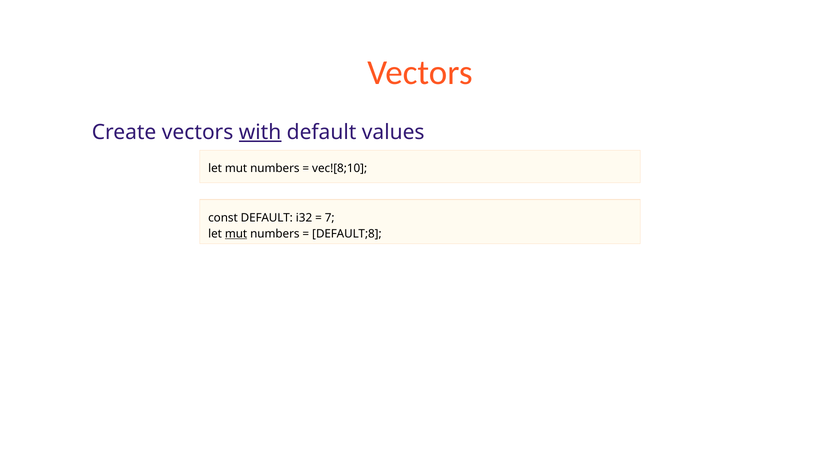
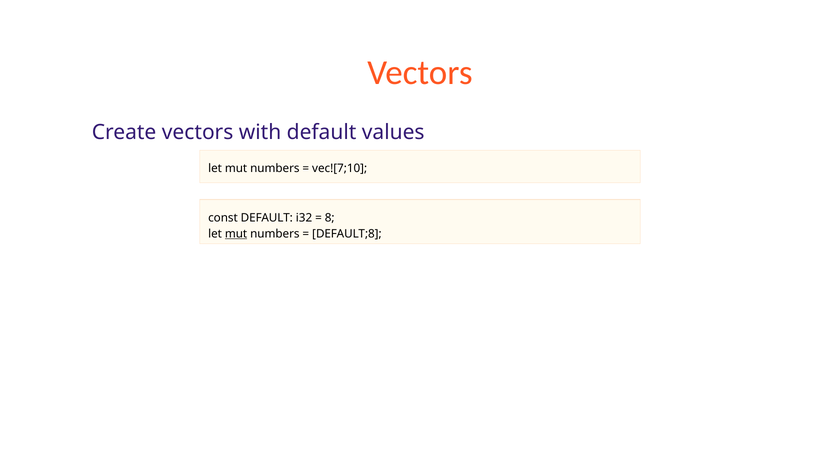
with underline: present -> none
vec![8;10: vec![8;10 -> vec![7;10
7: 7 -> 8
